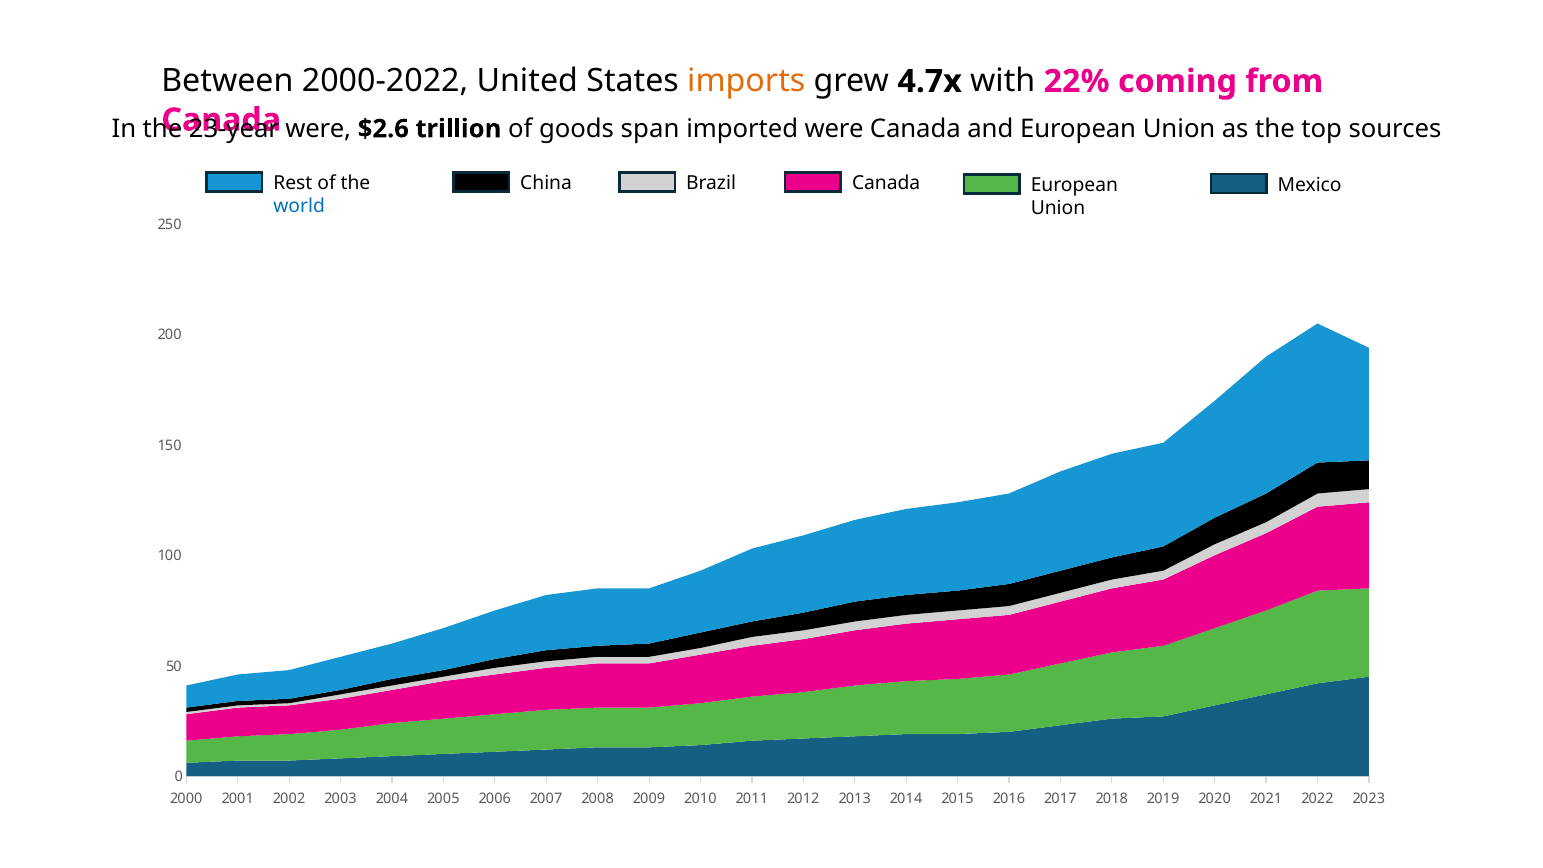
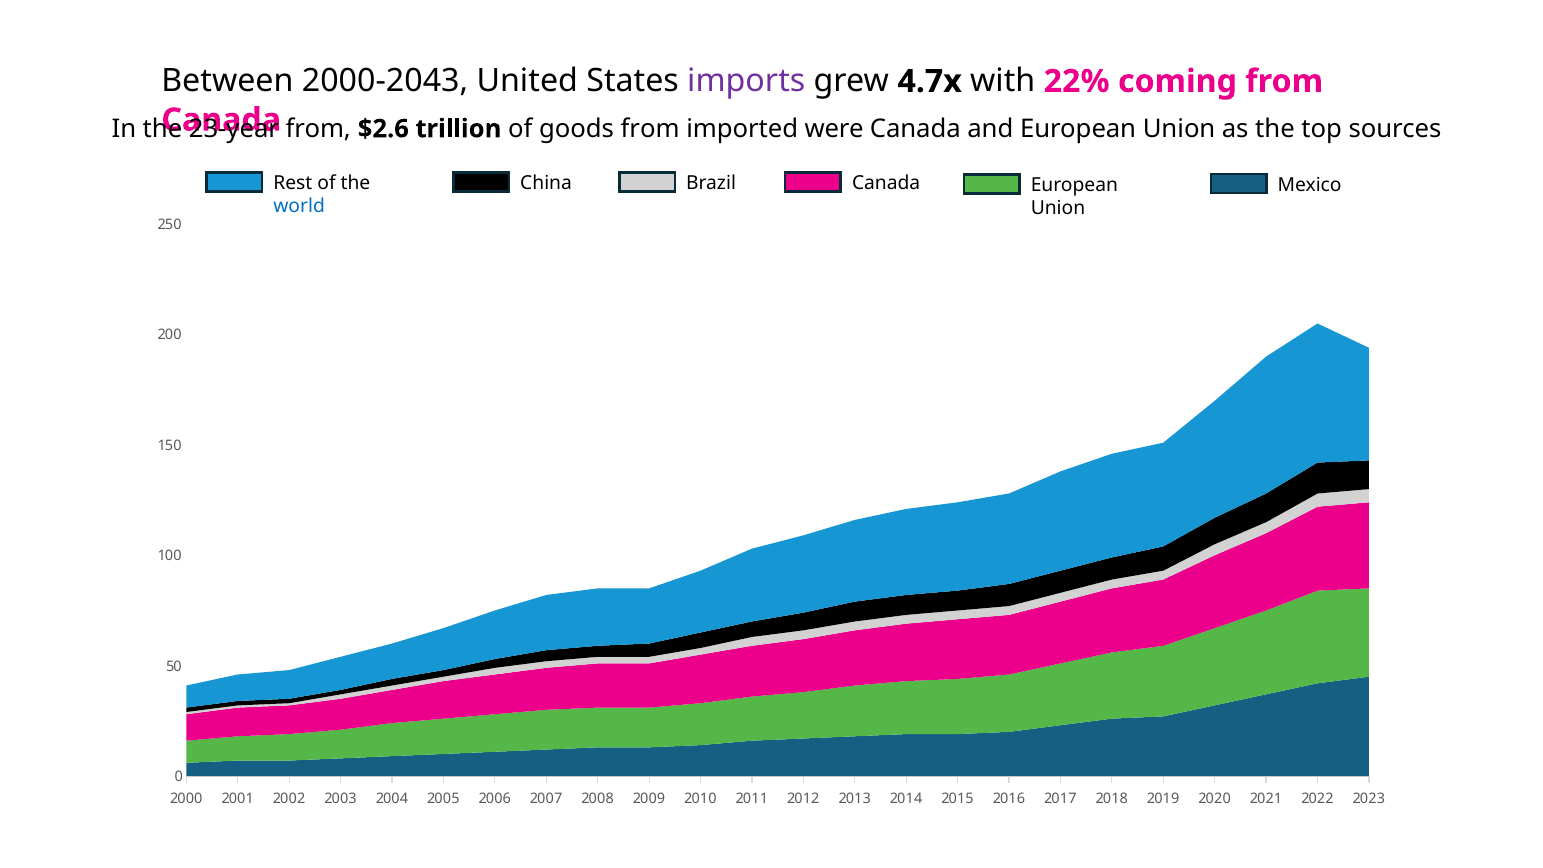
2000-2022: 2000-2022 -> 2000-2043
imports colour: orange -> purple
were at (318, 129): were -> from
goods span: span -> from
